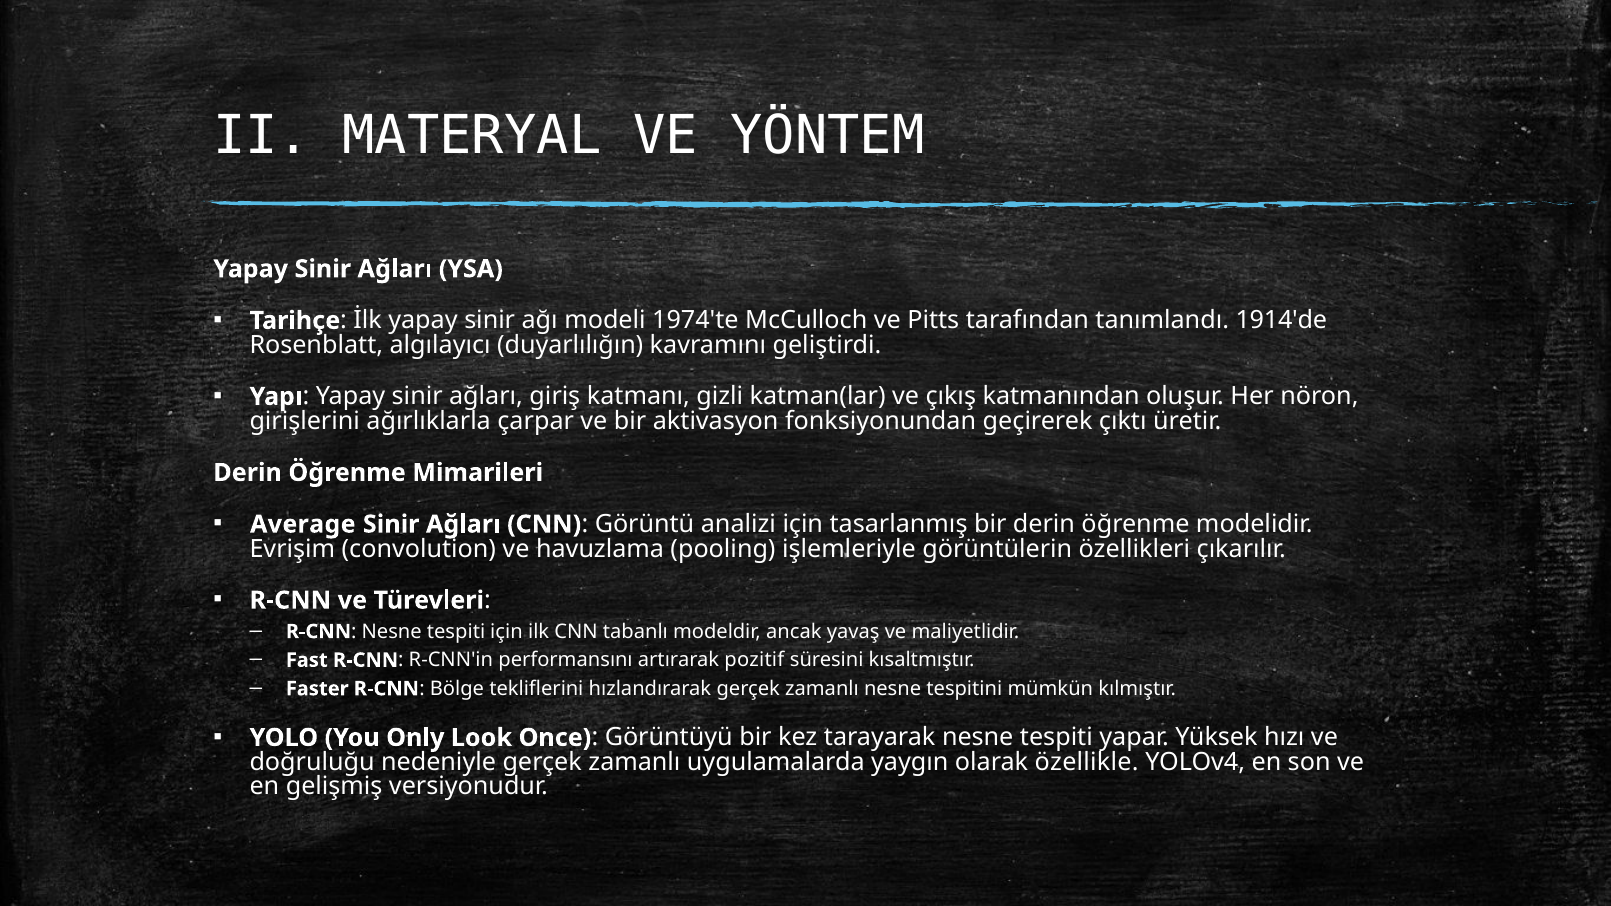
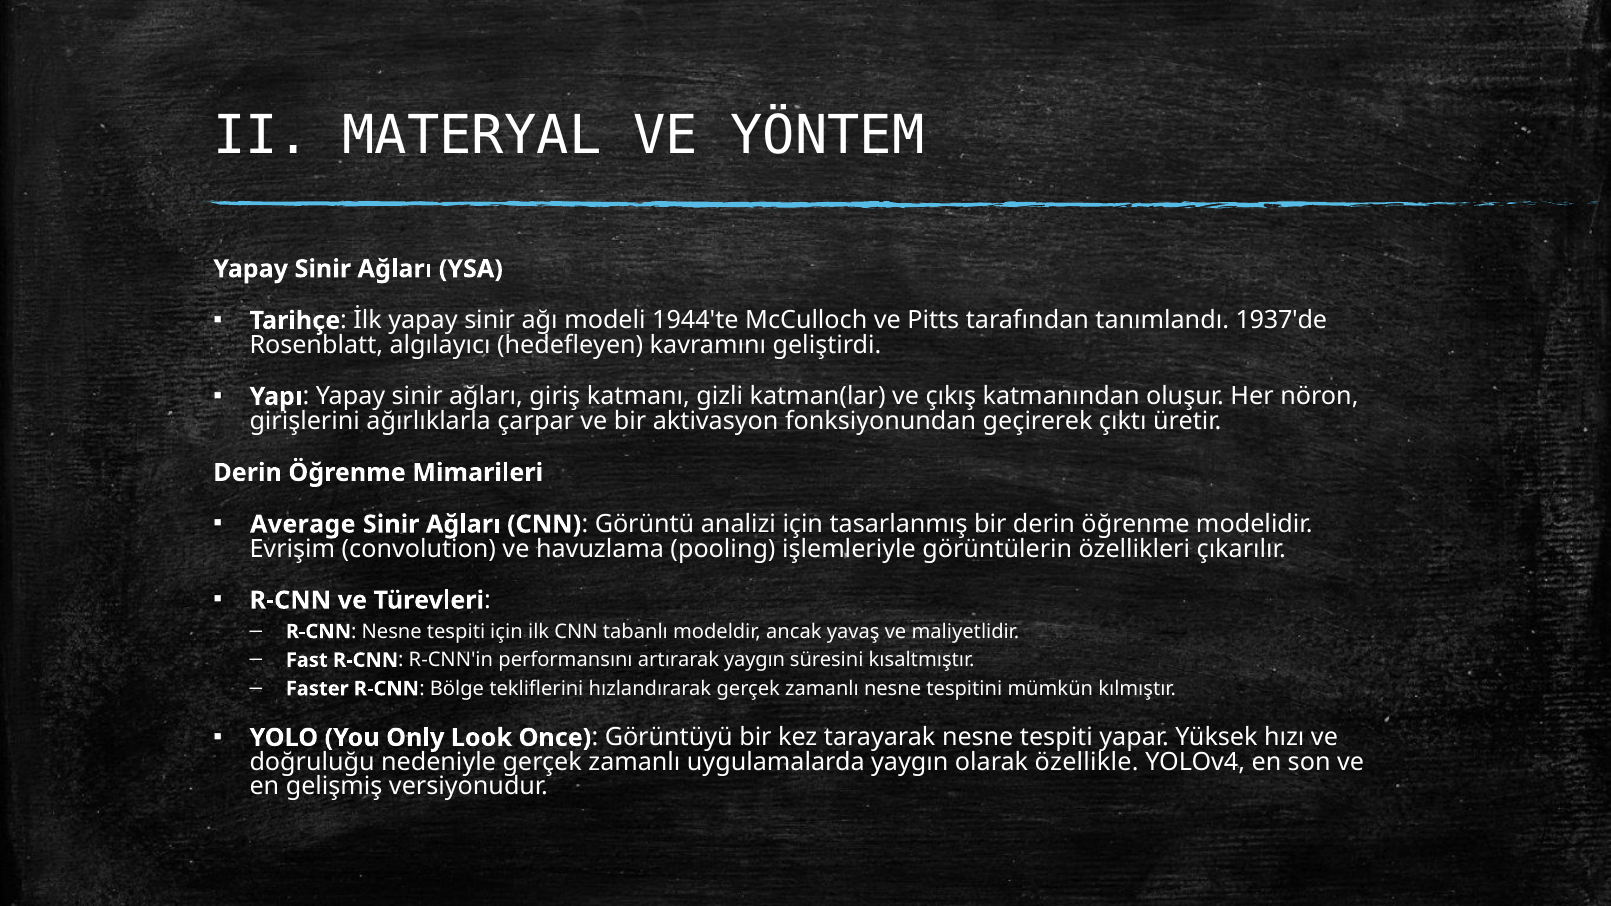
1974'te: 1974'te -> 1944'te
1914'de: 1914'de -> 1937'de
duyarlılığın: duyarlılığın -> hedefleyen
artırarak pozitif: pozitif -> yaygın
